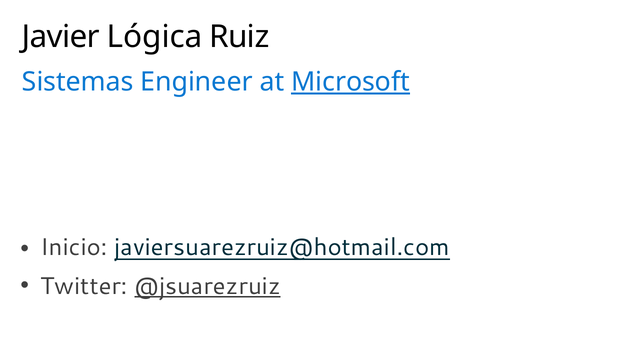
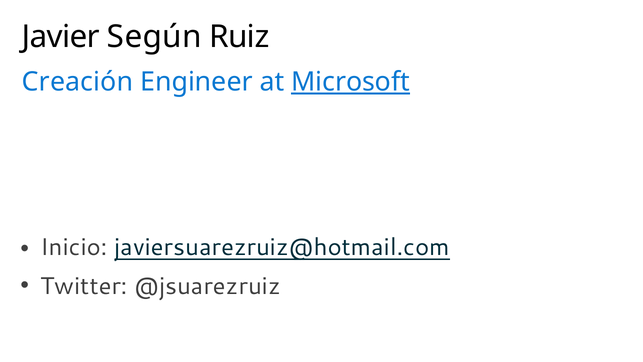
Lógica: Lógica -> Según
Sistemas: Sistemas -> Creación
@jsuarezruiz underline: present -> none
